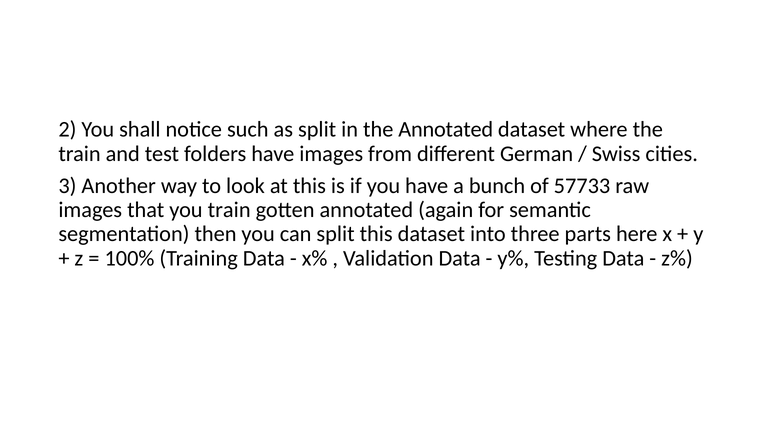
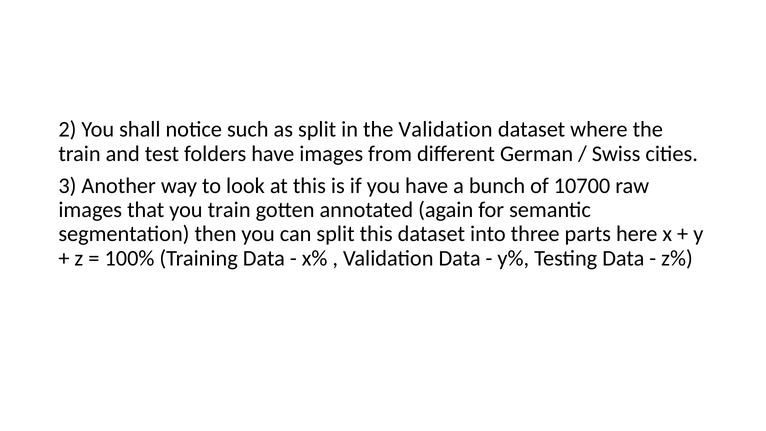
the Annotated: Annotated -> Validation
57733: 57733 -> 10700
